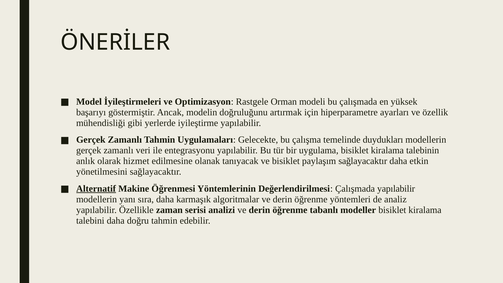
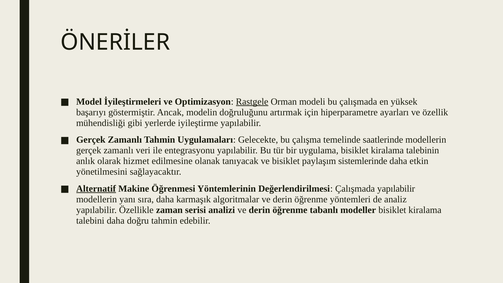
Rastgele underline: none -> present
duydukları: duydukları -> saatlerinde
paylaşım sağlayacaktır: sağlayacaktır -> sistemlerinde
